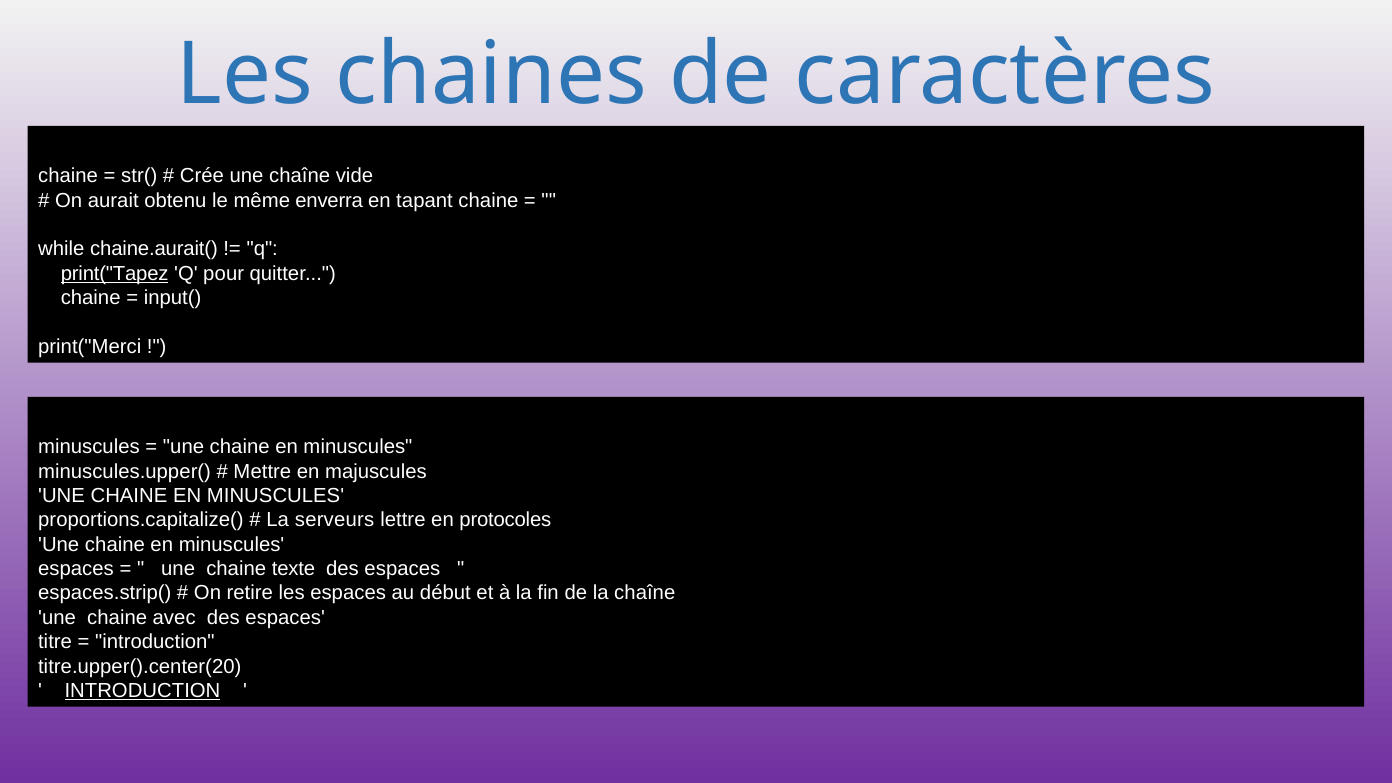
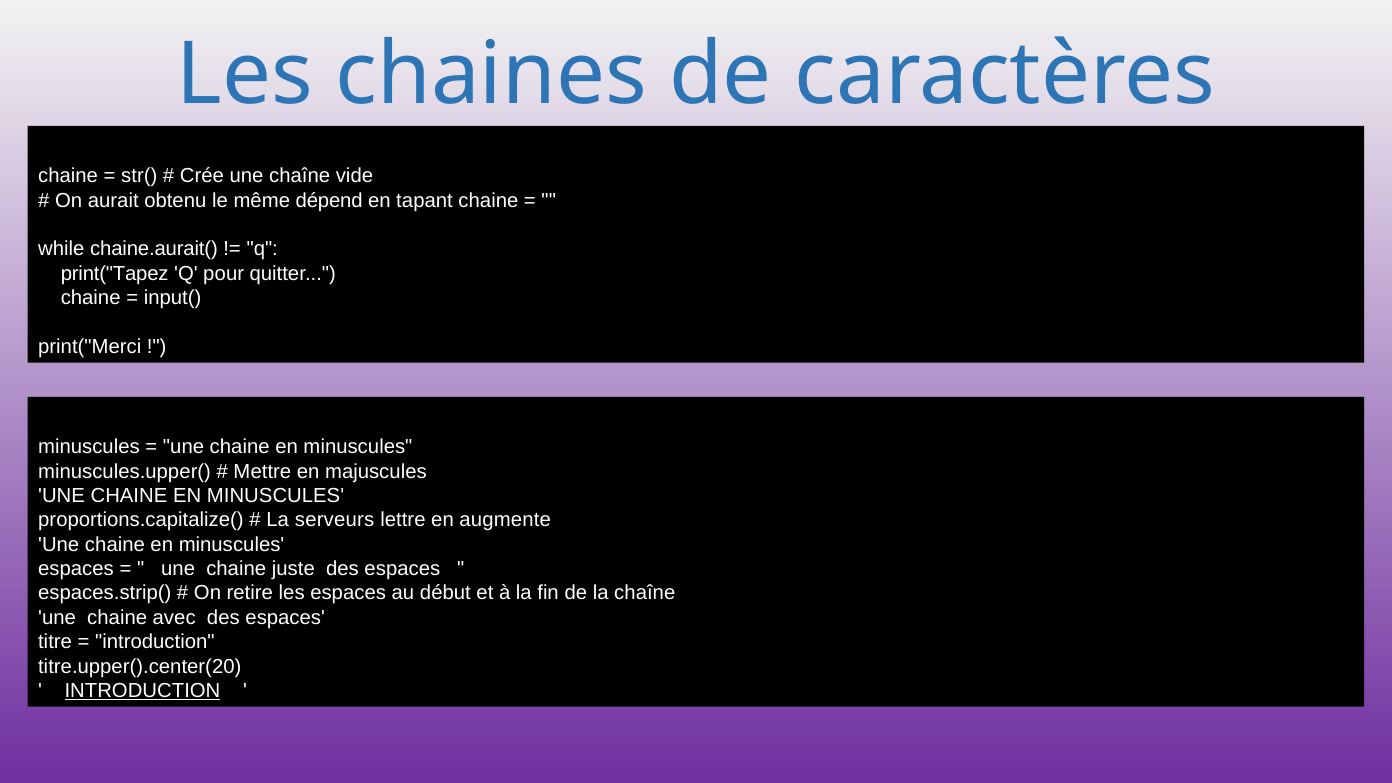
enverra: enverra -> dépend
print("Tapez underline: present -> none
protocoles: protocoles -> augmente
texte: texte -> juste
